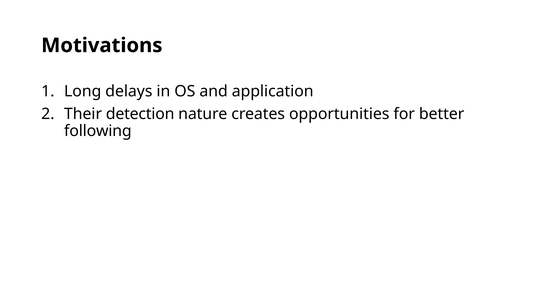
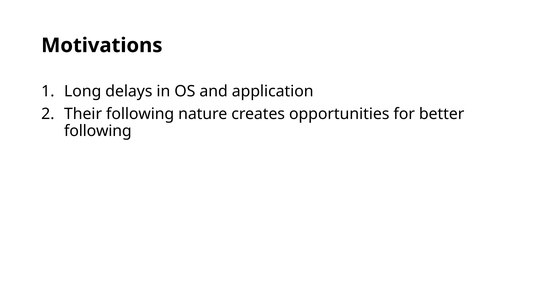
Their detection: detection -> following
